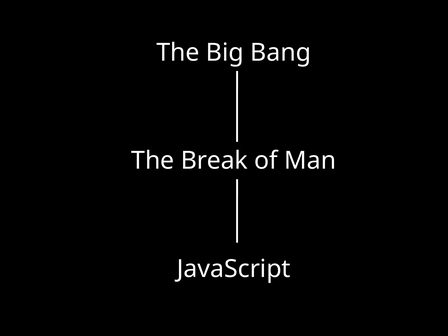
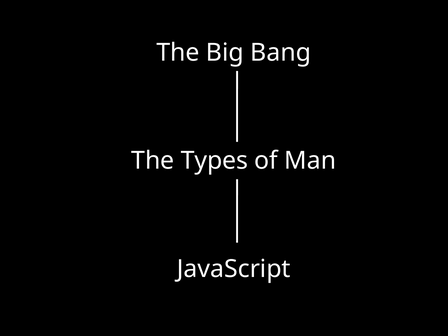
Break: Break -> Types
